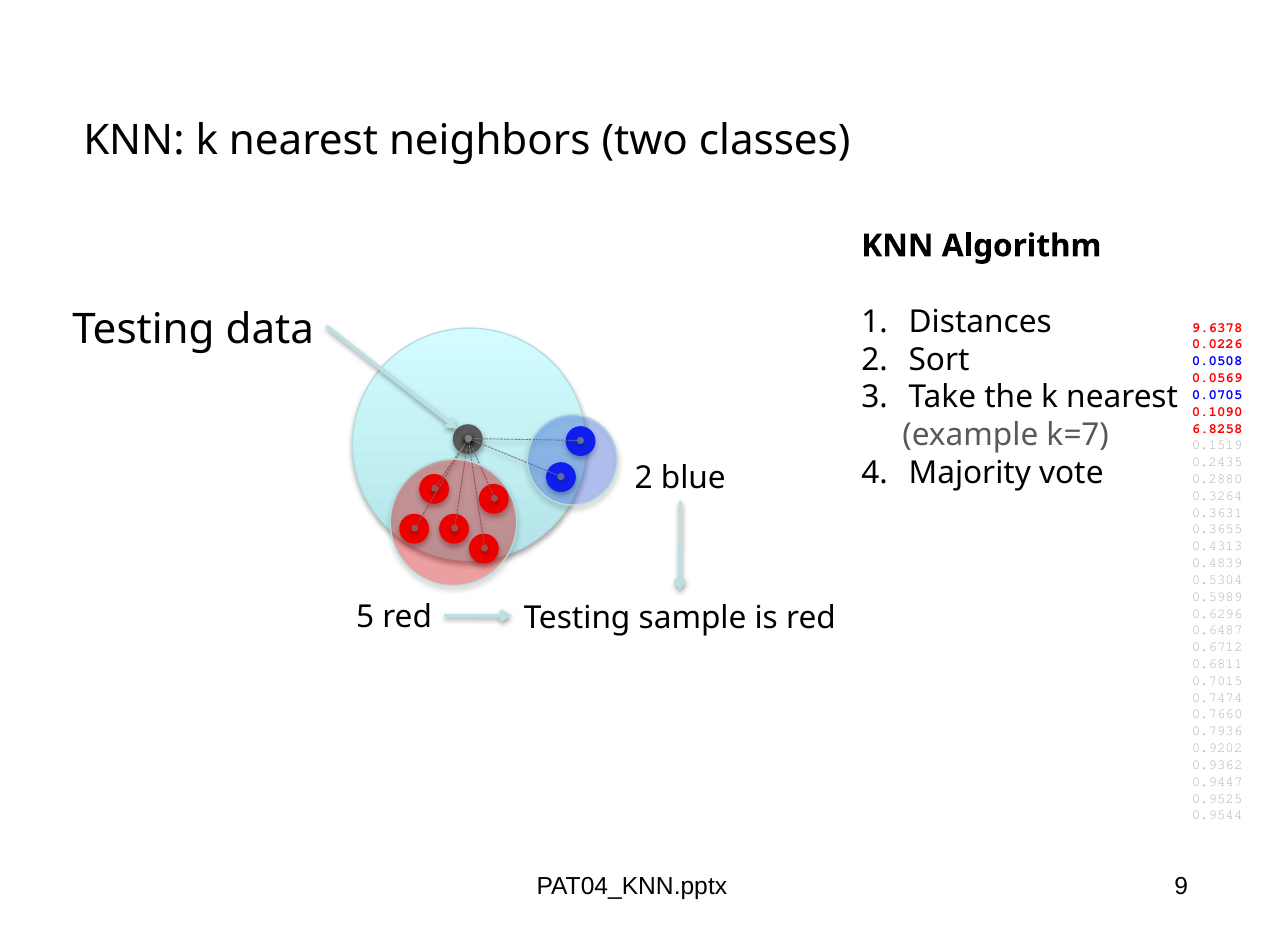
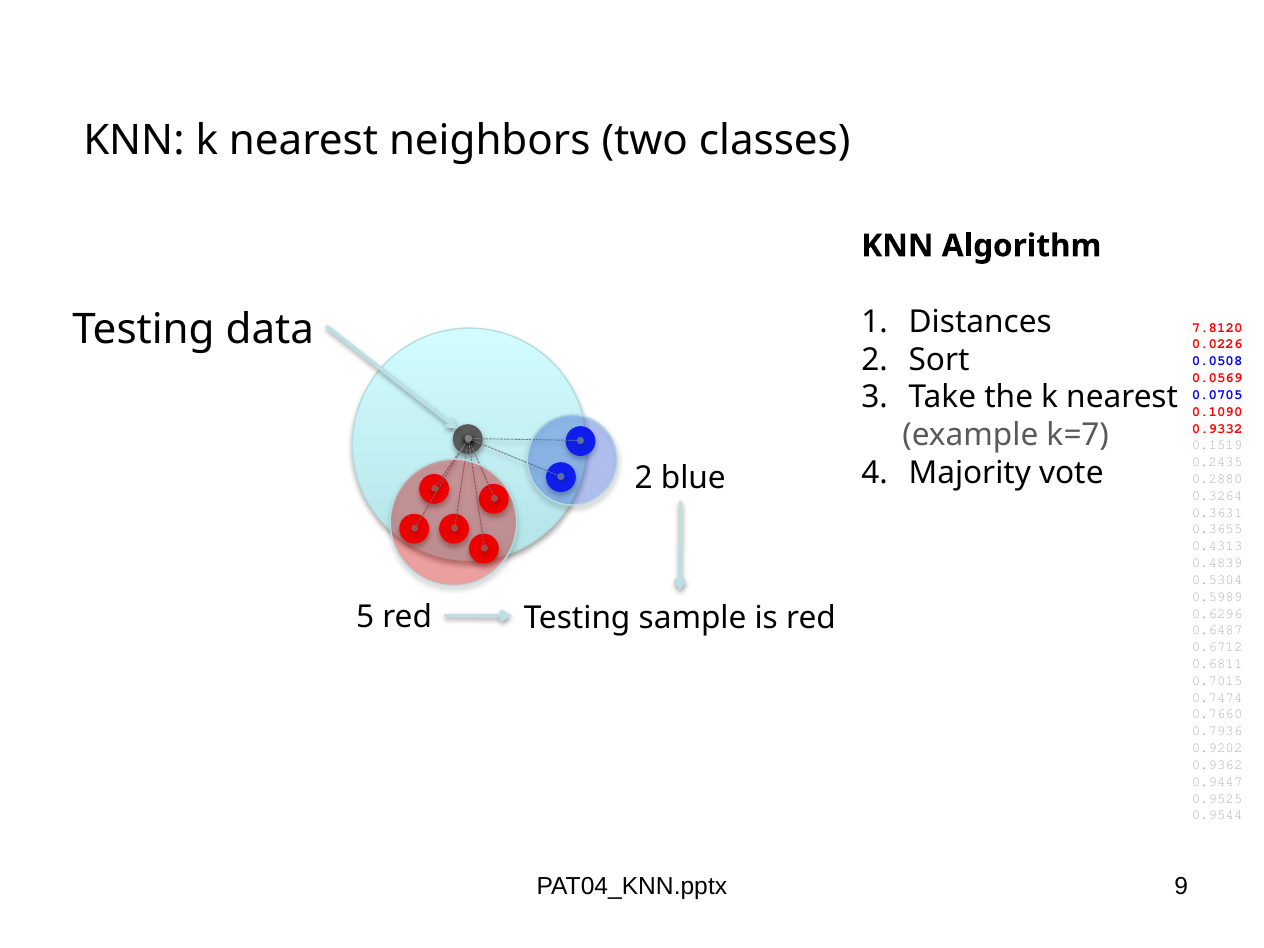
9.6378: 9.6378 -> 7.8120
6.8258: 6.8258 -> 0.9332
